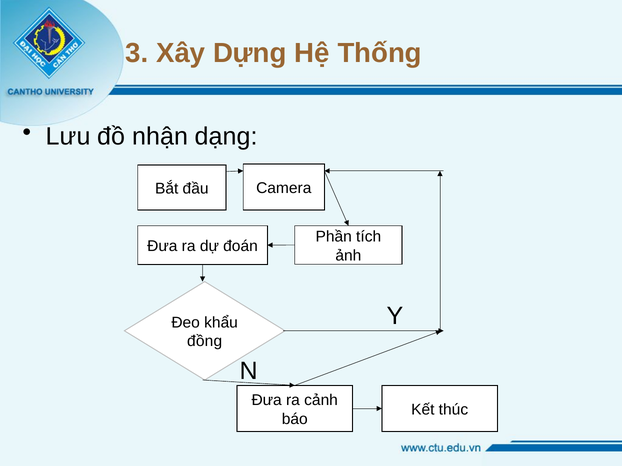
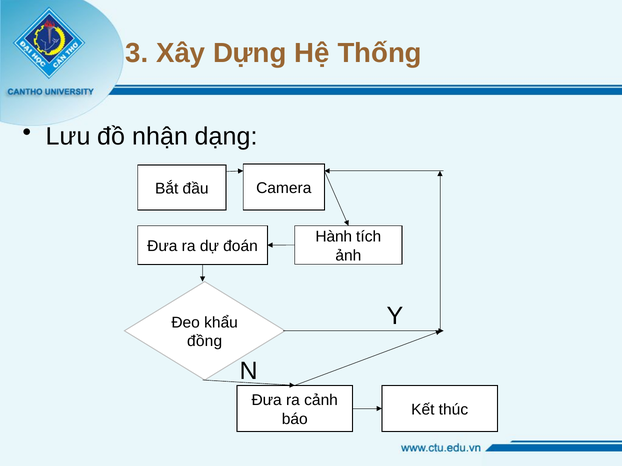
Phần: Phần -> Hành
